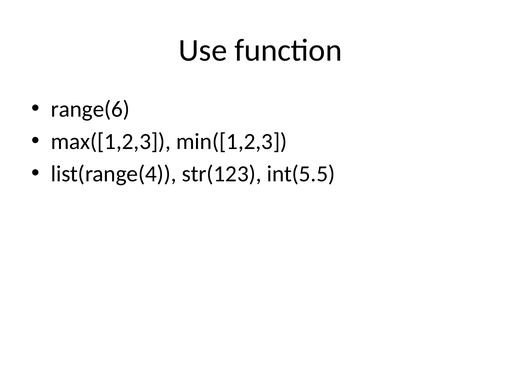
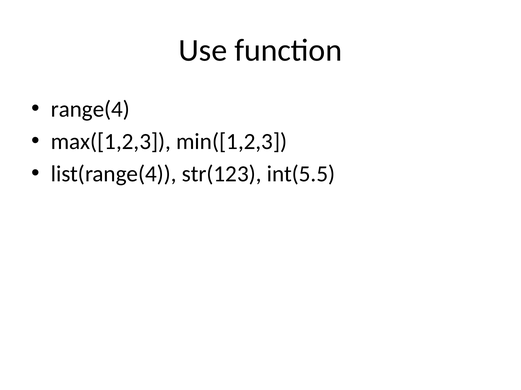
range(6: range(6 -> range(4
